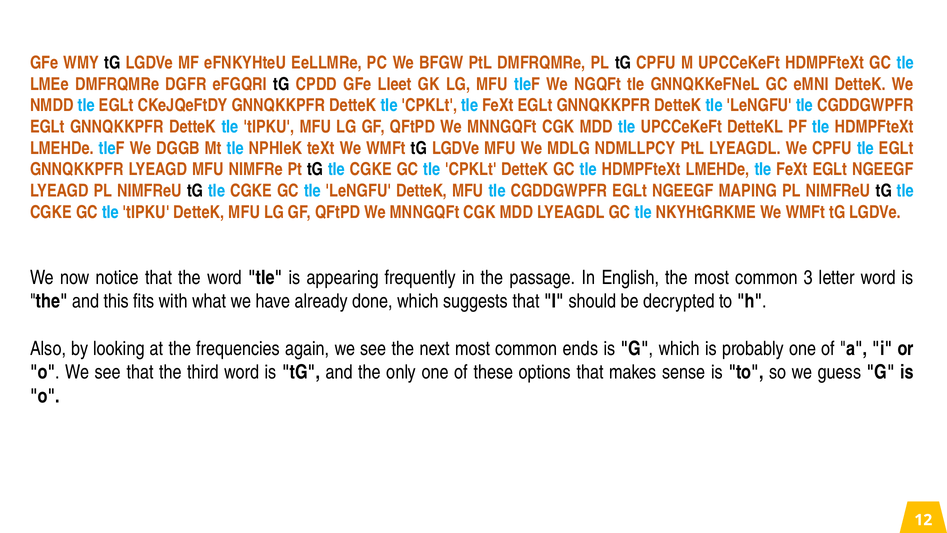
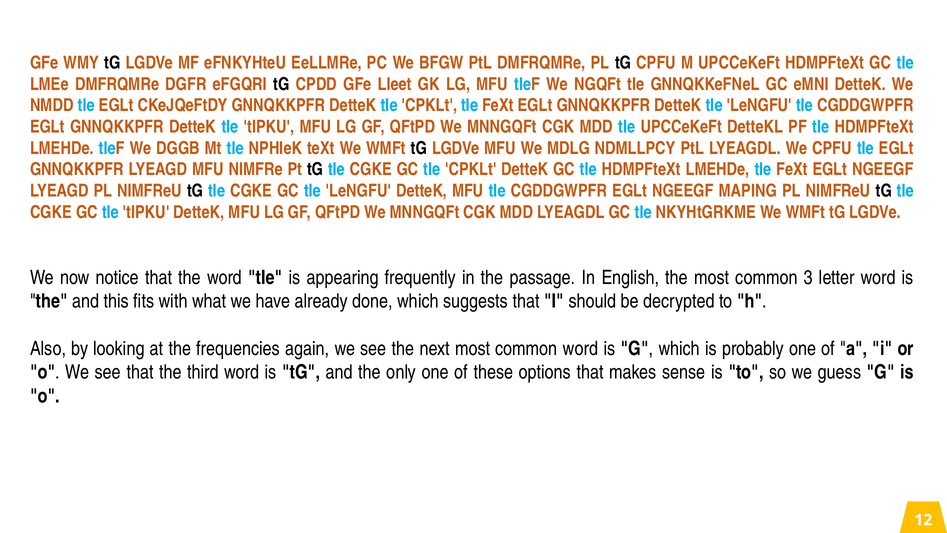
common ends: ends -> word
